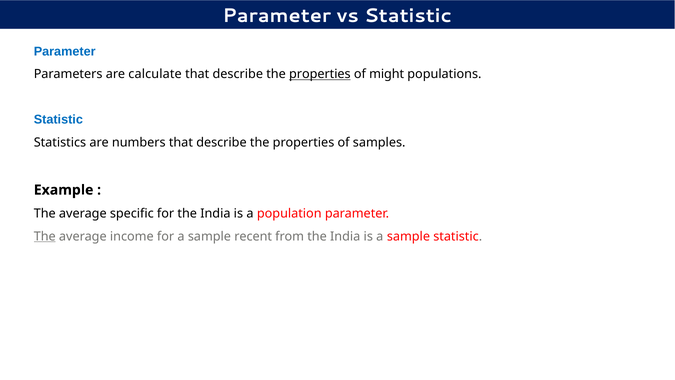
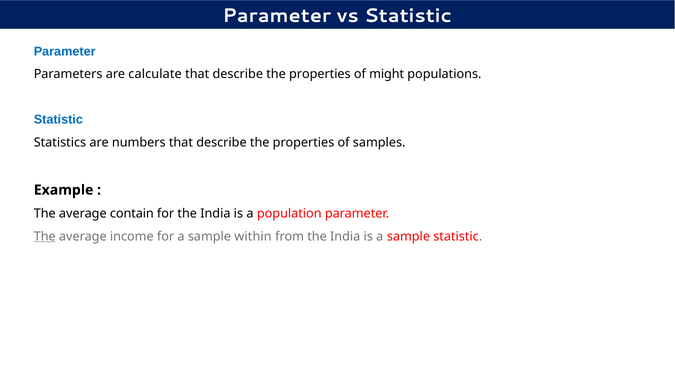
properties at (320, 74) underline: present -> none
specific: specific -> contain
recent: recent -> within
